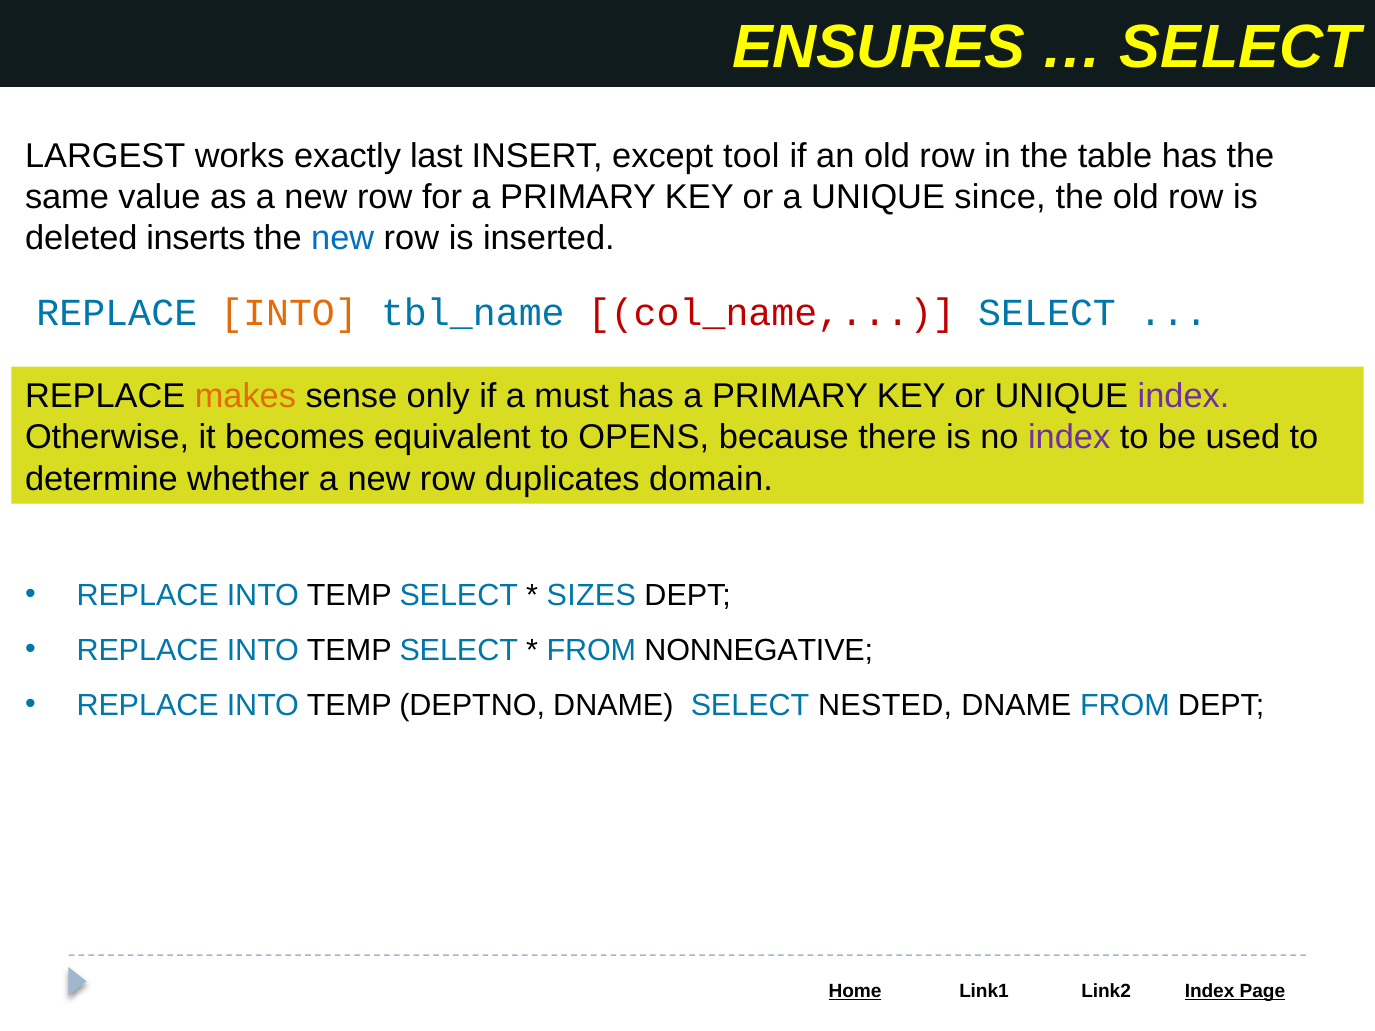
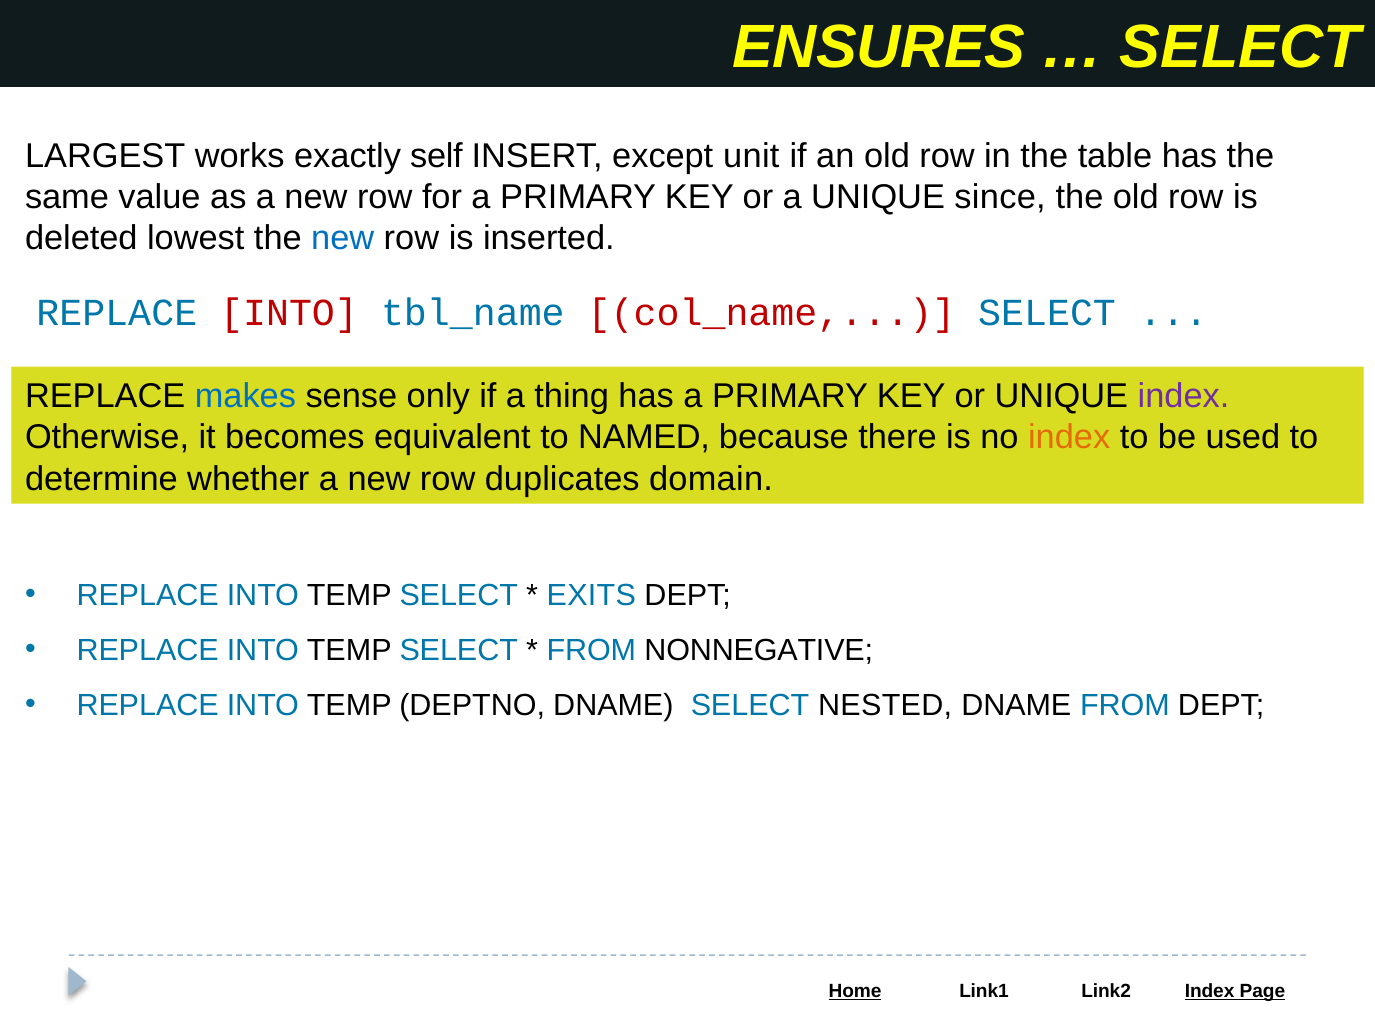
last: last -> self
tool: tool -> unit
inserts: inserts -> lowest
INTO at (289, 313) colour: orange -> red
makes colour: orange -> blue
must: must -> thing
OPENS: OPENS -> NAMED
index at (1069, 438) colour: purple -> orange
SIZES: SIZES -> EXITS
